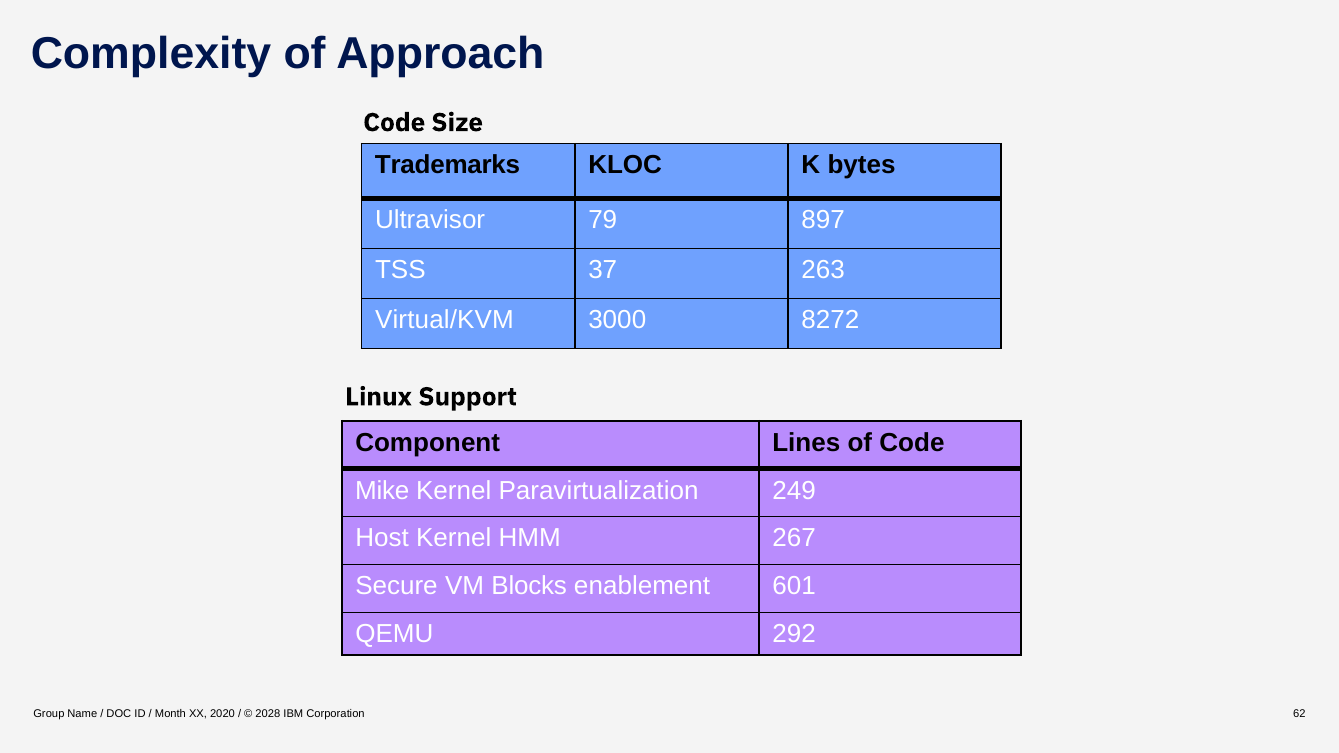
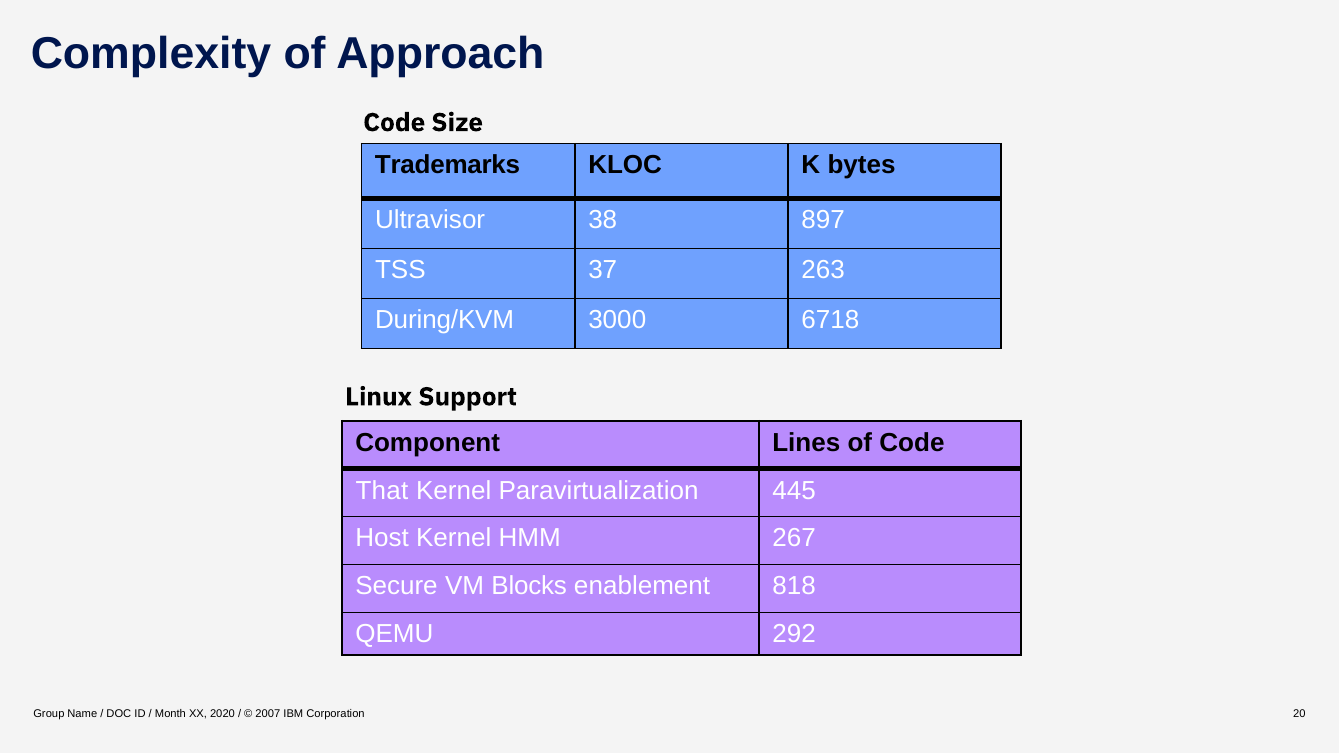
79: 79 -> 38
Virtual/KVM: Virtual/KVM -> During/KVM
8272: 8272 -> 6718
Mike: Mike -> That
249: 249 -> 445
601: 601 -> 818
2028: 2028 -> 2007
62: 62 -> 20
